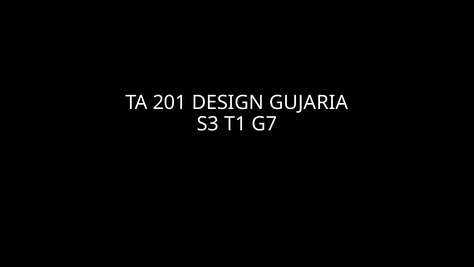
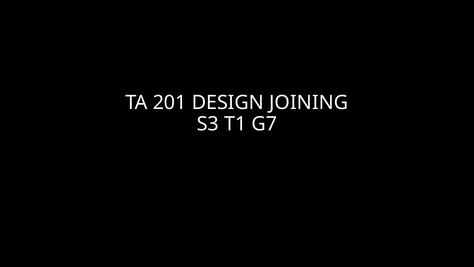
GUJARIA: GUJARIA -> JOINING
